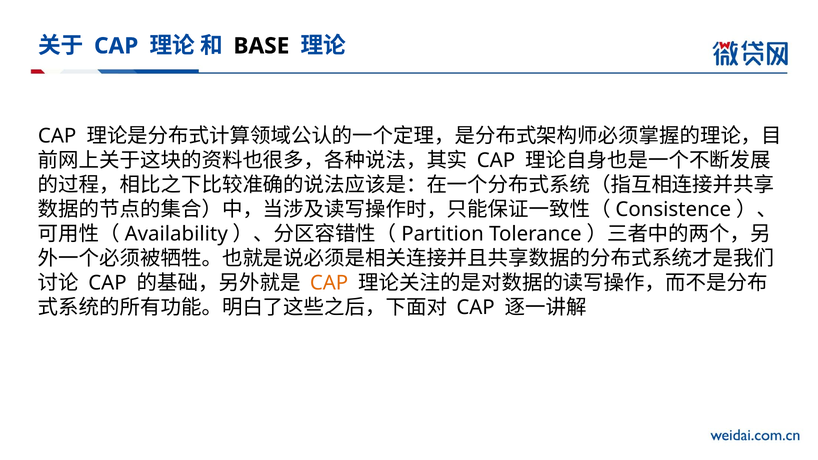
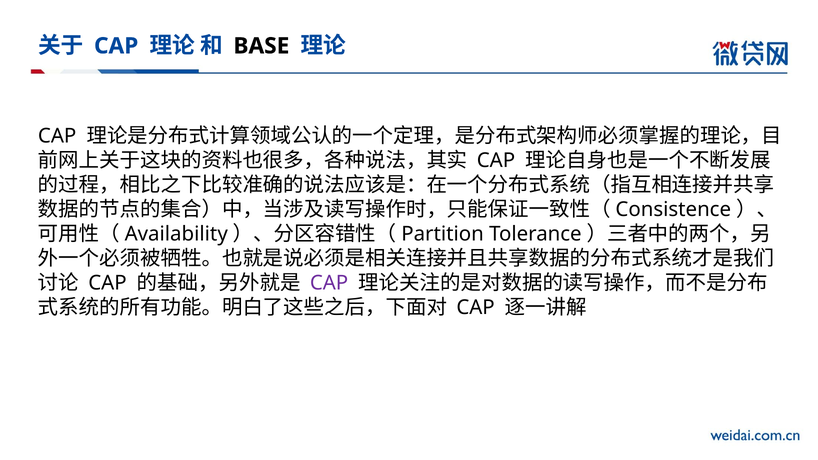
CAP at (329, 283) colour: orange -> purple
